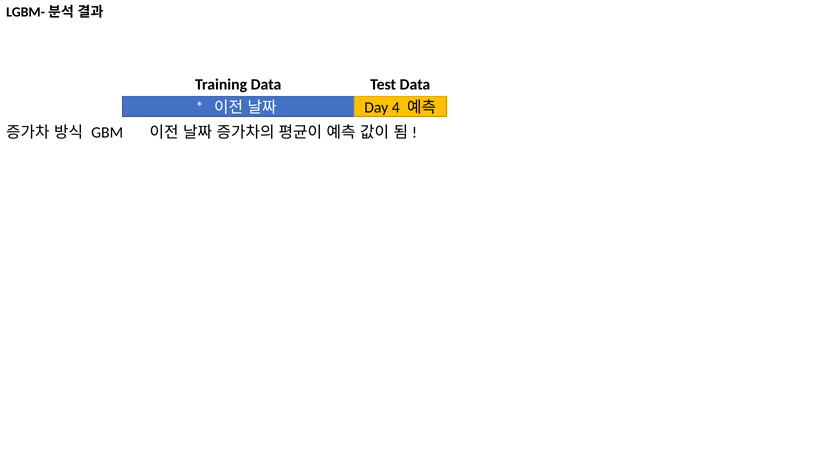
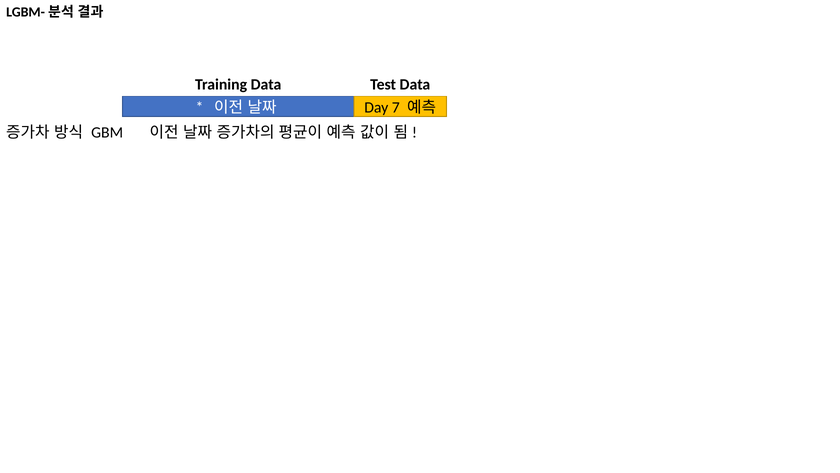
4: 4 -> 7
